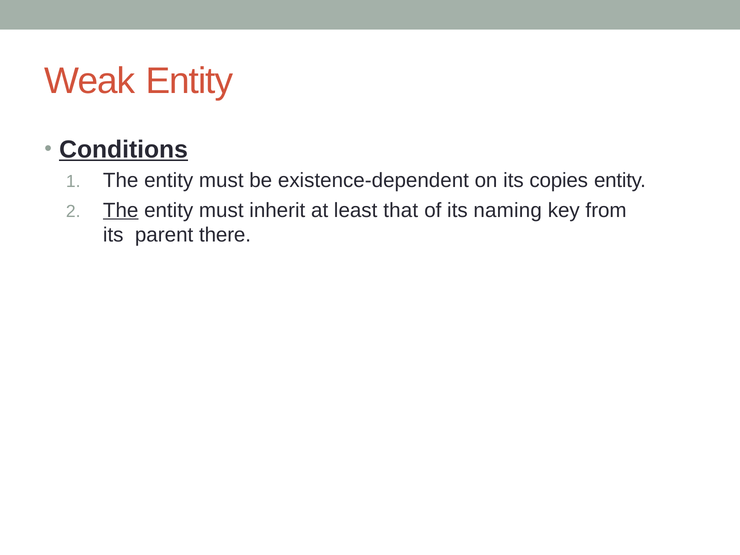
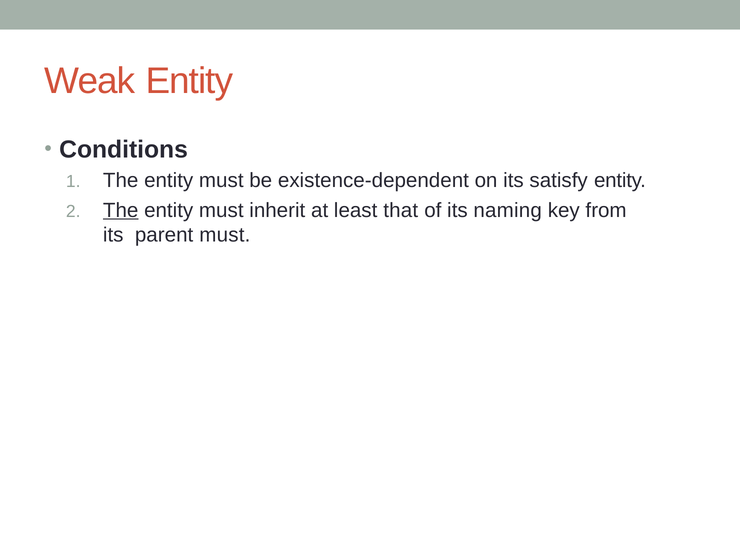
Conditions underline: present -> none
copies: copies -> satisfy
parent there: there -> must
